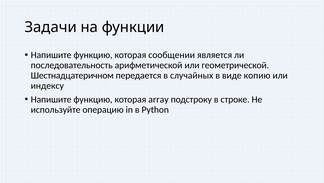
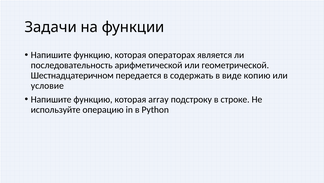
сообщении: сообщении -> операторах
случайных: случайных -> содержать
индексу: индексу -> условие
